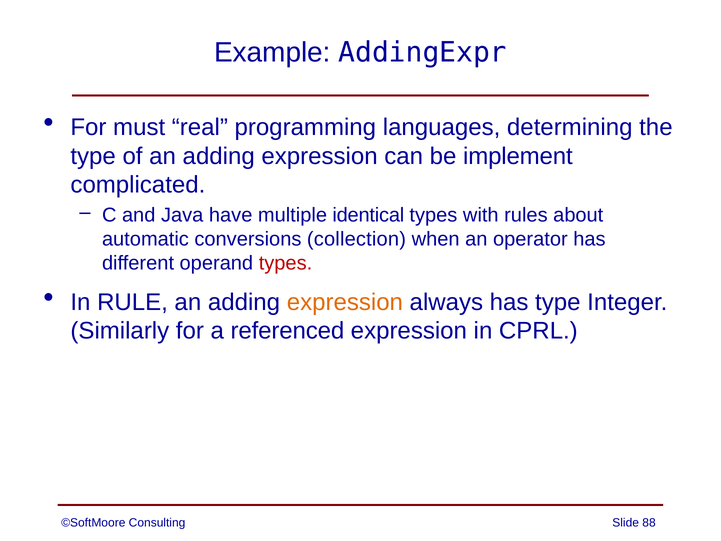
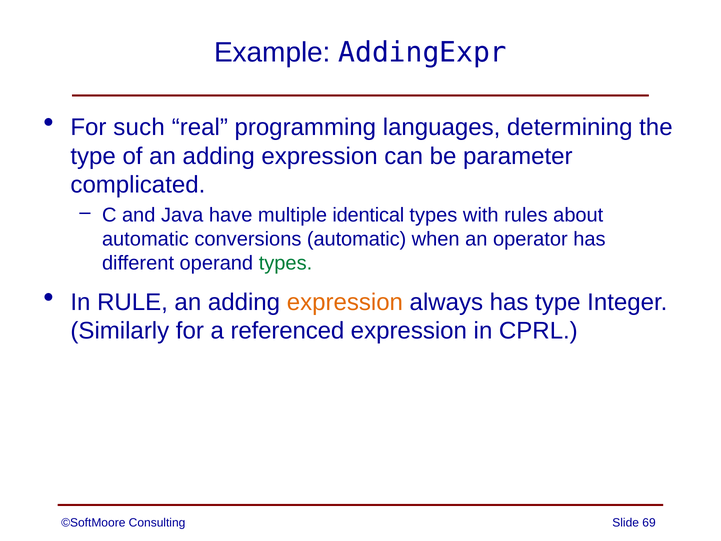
must: must -> such
implement: implement -> parameter
conversions collection: collection -> automatic
types at (285, 263) colour: red -> green
88: 88 -> 69
